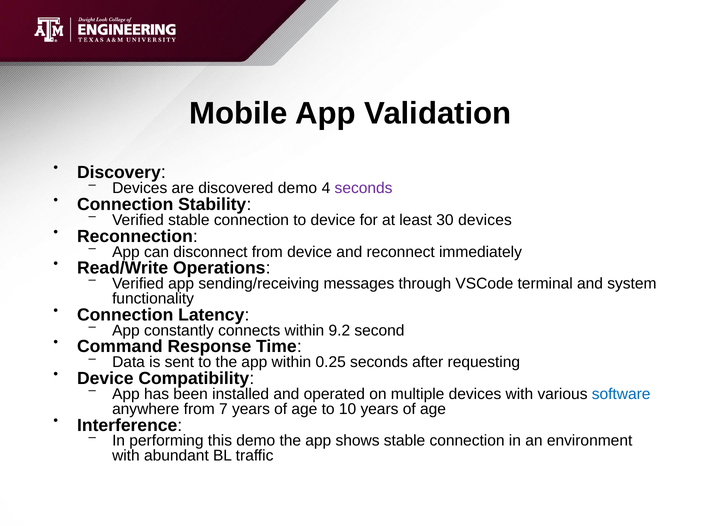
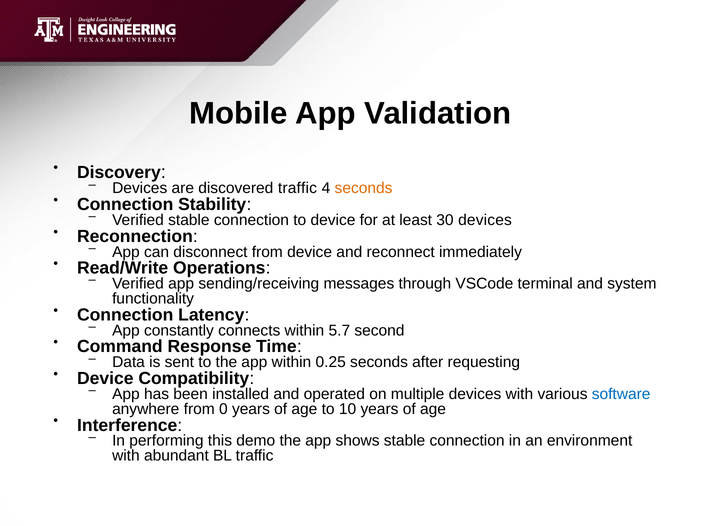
discovered demo: demo -> traffic
seconds at (364, 188) colour: purple -> orange
9.2: 9.2 -> 5.7
7: 7 -> 0
